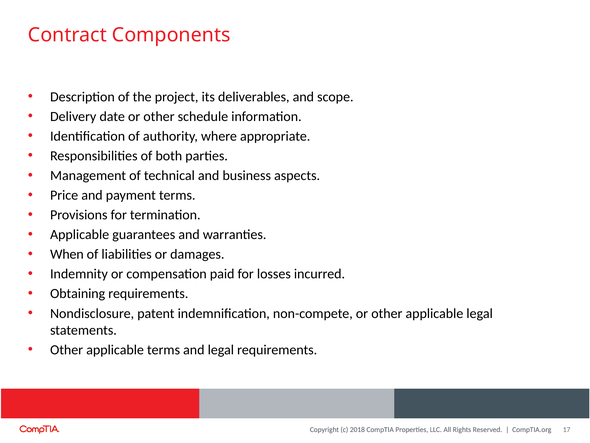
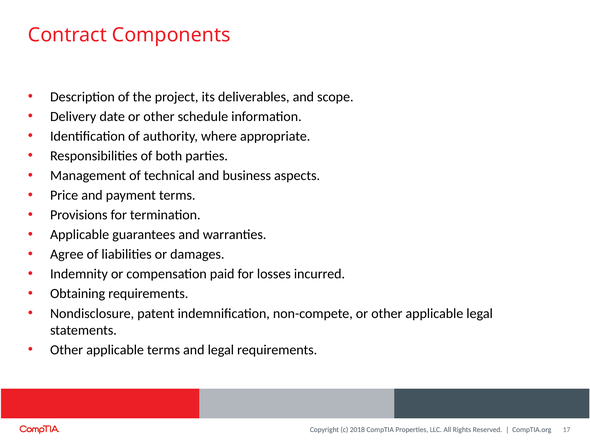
When: When -> Agree
